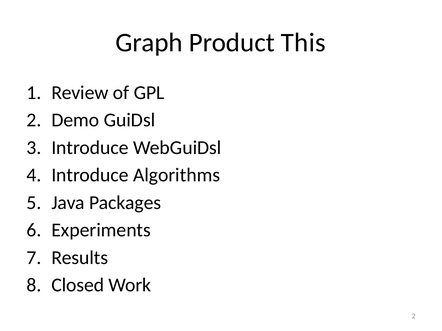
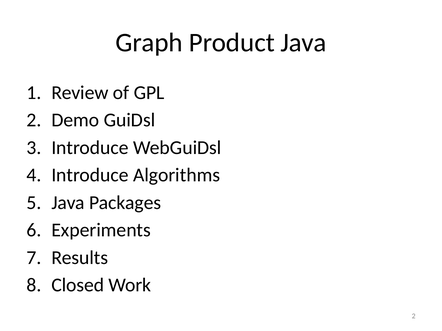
Product This: This -> Java
